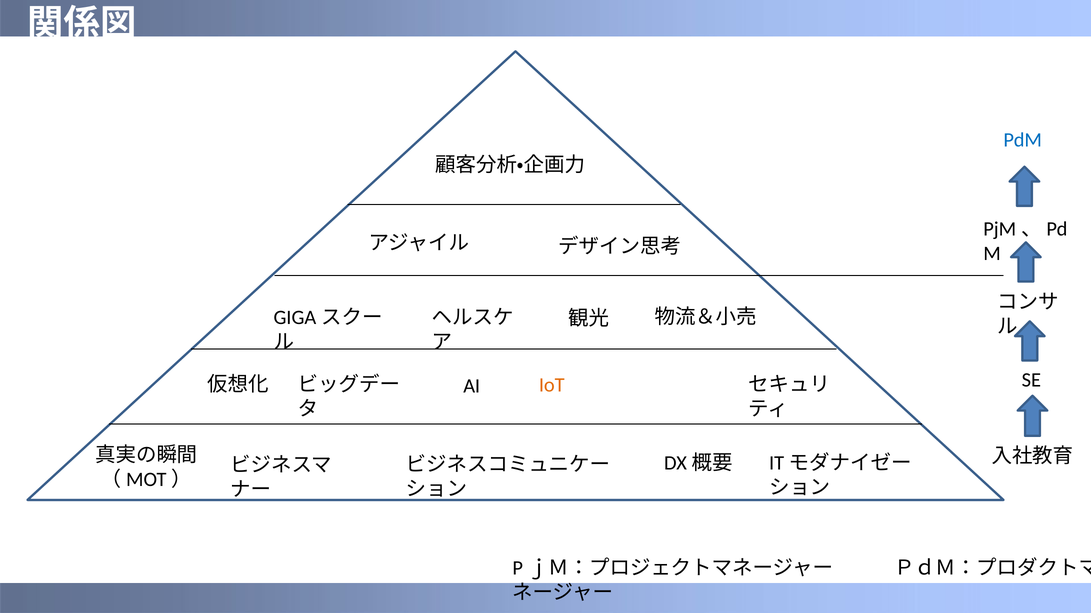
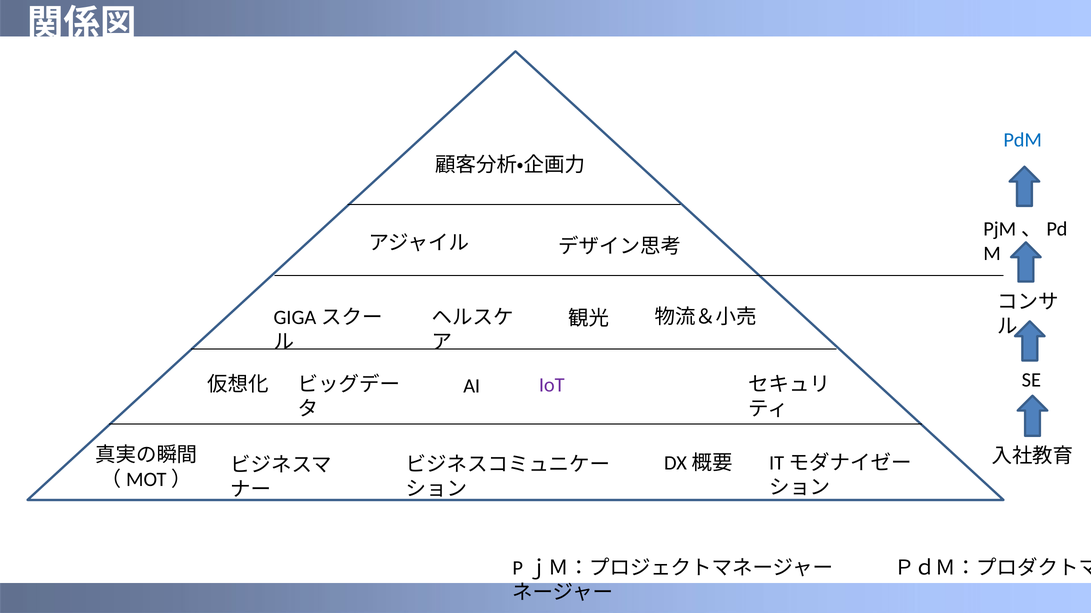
IoT colour: orange -> purple
